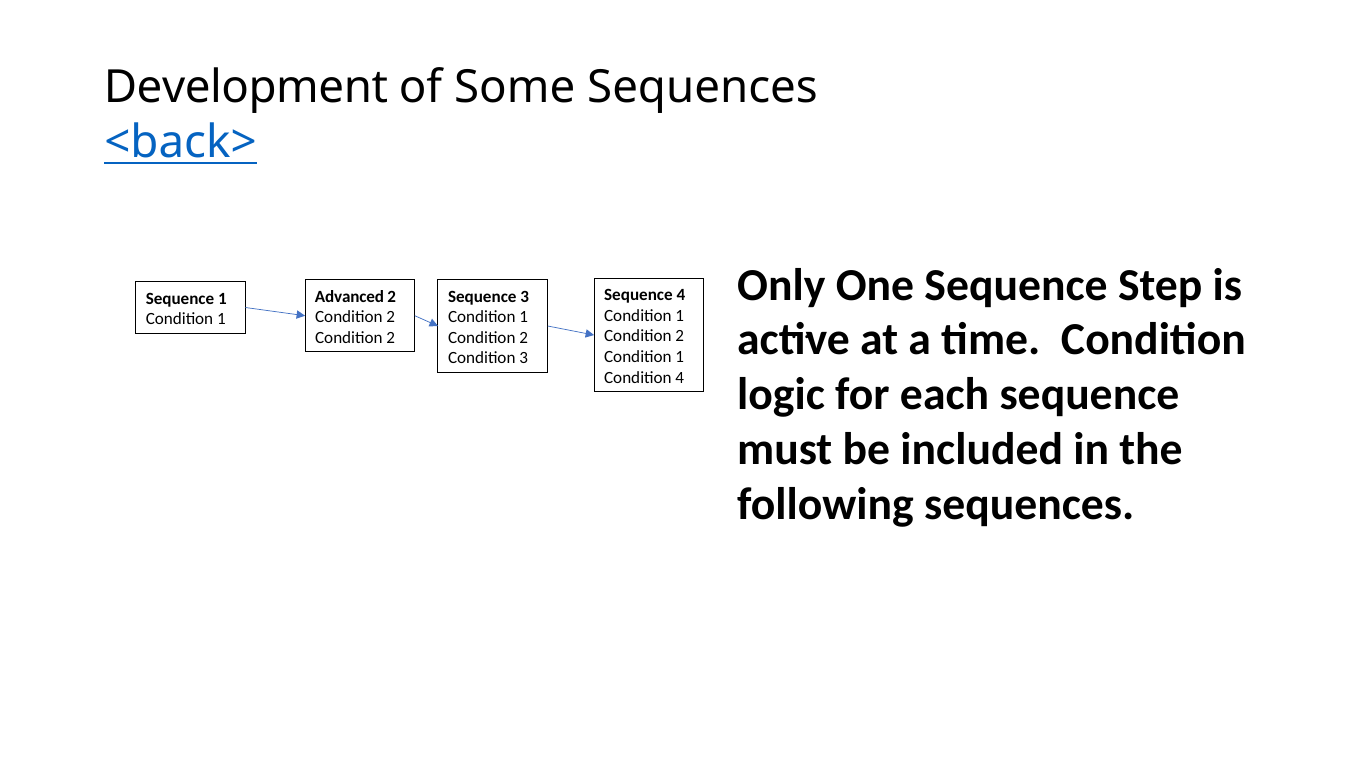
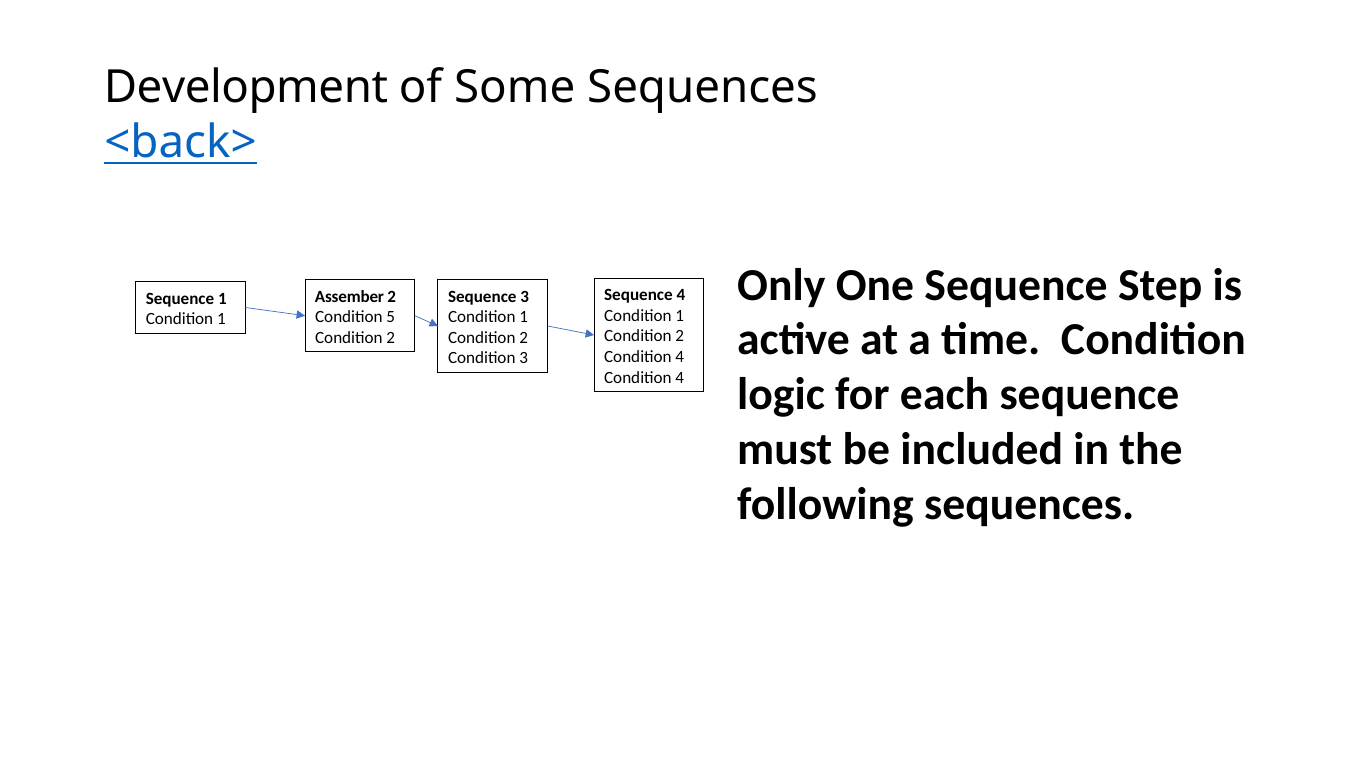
Advanced: Advanced -> Assember
2 at (391, 317): 2 -> 5
1 at (680, 357): 1 -> 4
